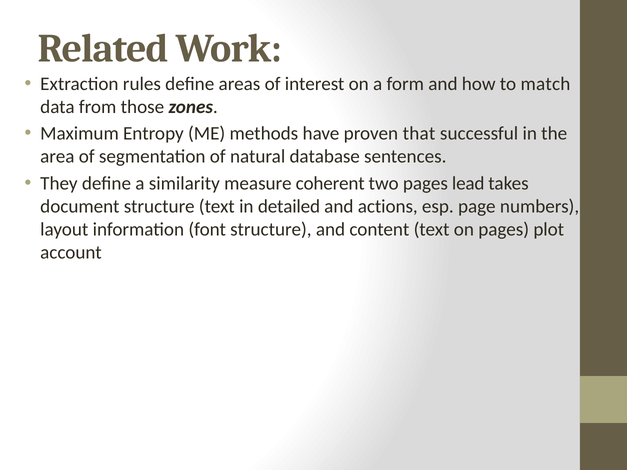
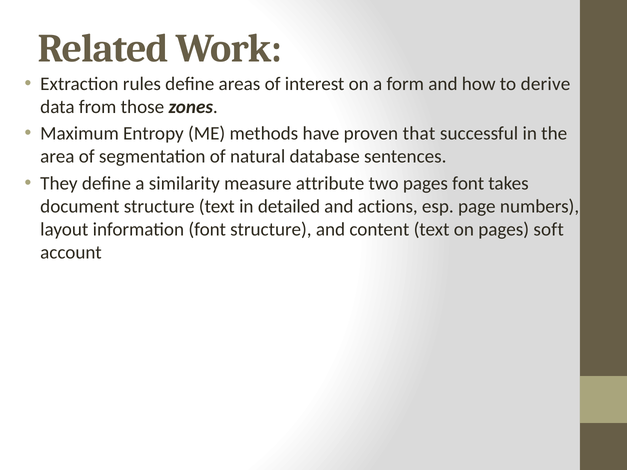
match: match -> derive
coherent: coherent -> attribute
pages lead: lead -> font
plot: plot -> soft
